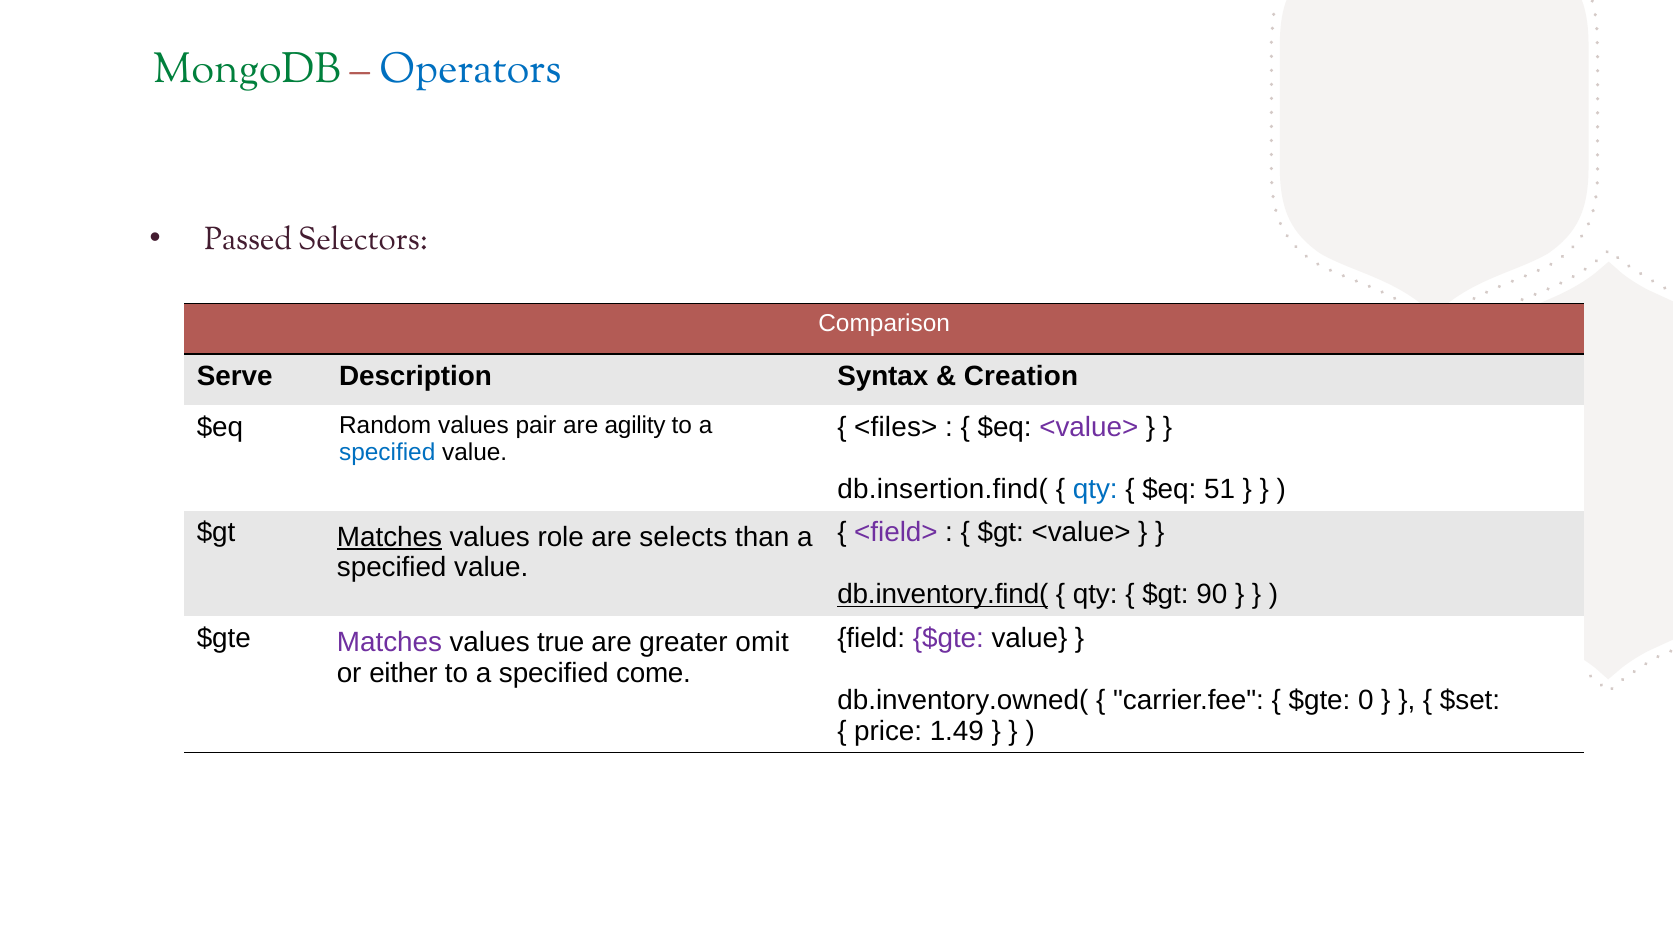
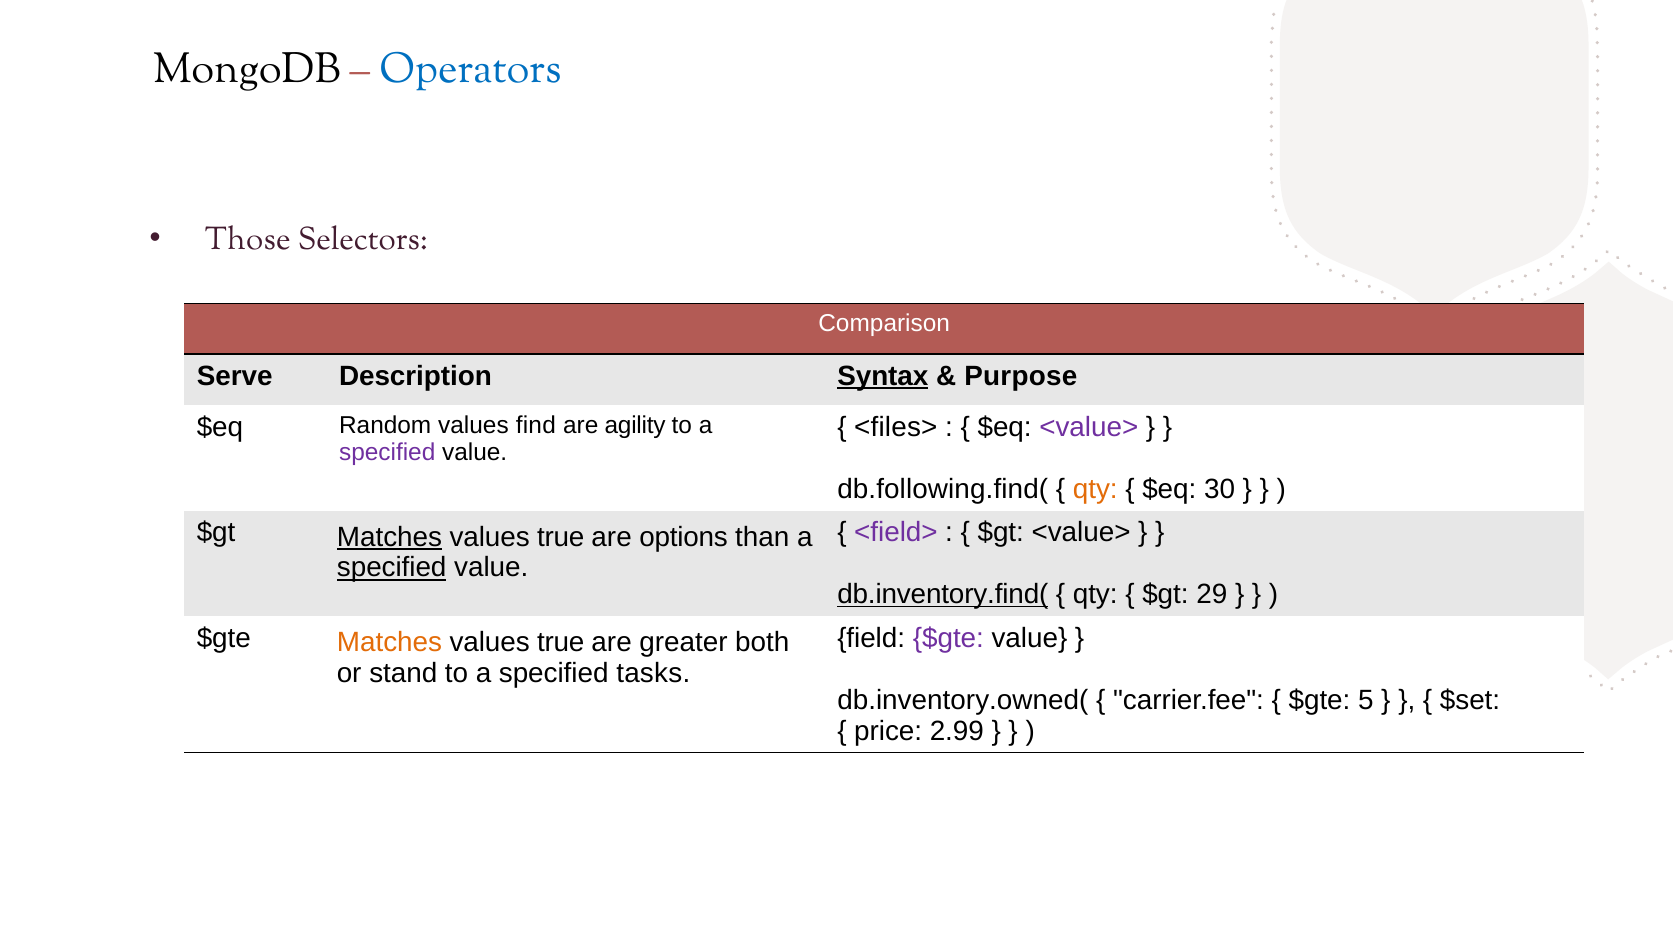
MongoDB colour: green -> black
Passed: Passed -> Those
Syntax underline: none -> present
Creation: Creation -> Purpose
pair: pair -> find
specified at (387, 453) colour: blue -> purple
db.insertion.find(: db.insertion.find( -> db.following.find(
qty at (1095, 489) colour: blue -> orange
51: 51 -> 30
role at (561, 537): role -> true
selects: selects -> options
specified at (392, 568) underline: none -> present
90: 90 -> 29
Matches at (389, 642) colour: purple -> orange
omit: omit -> both
either: either -> stand
come: come -> tasks
0: 0 -> 5
1.49: 1.49 -> 2.99
